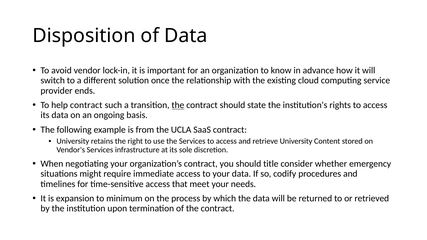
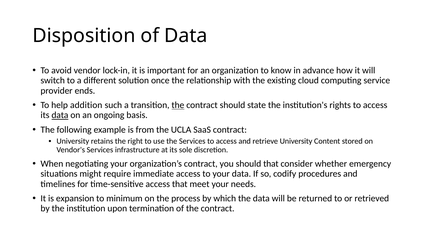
help contract: contract -> addition
data at (60, 115) underline: none -> present
should title: title -> that
